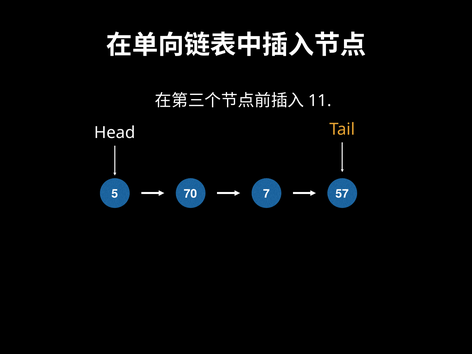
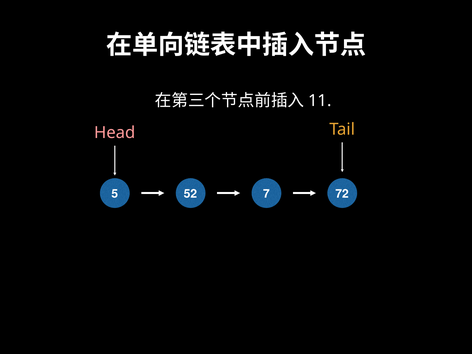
Head colour: white -> pink
70: 70 -> 52
57: 57 -> 72
